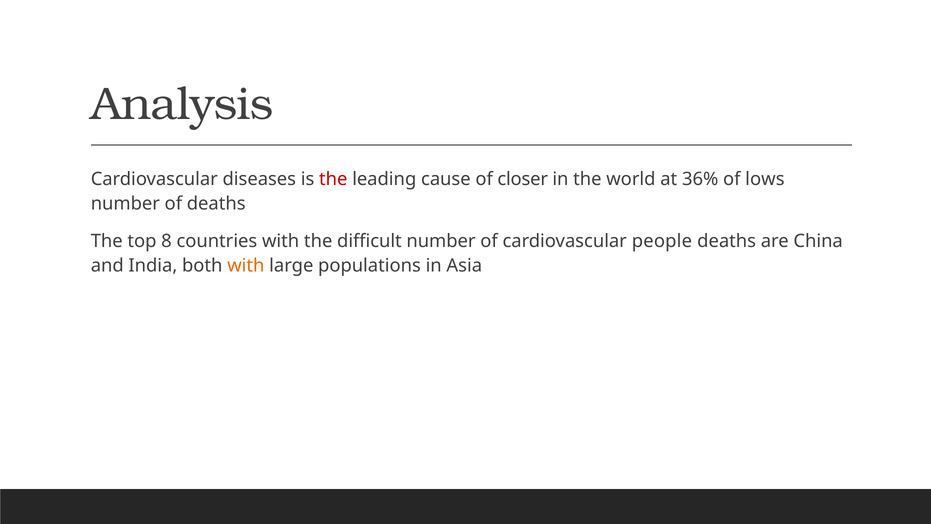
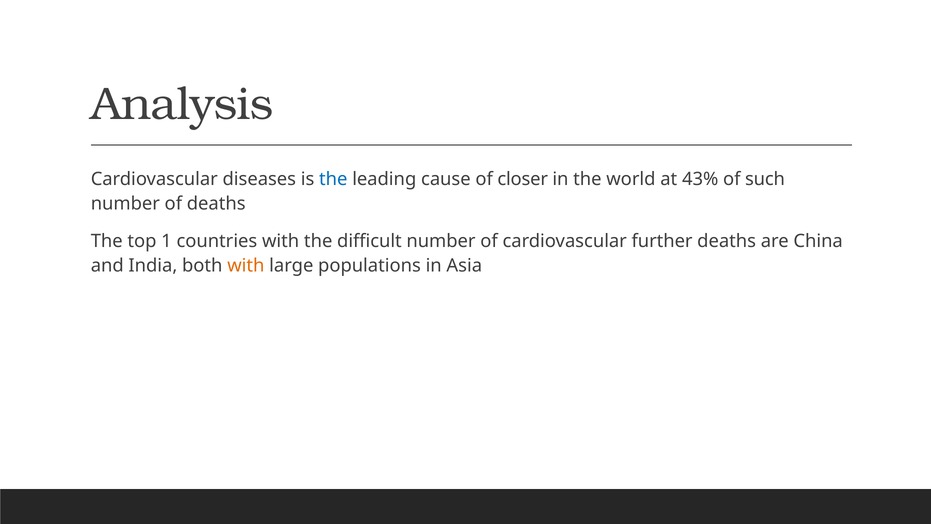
the at (333, 179) colour: red -> blue
36%: 36% -> 43%
lows: lows -> such
8: 8 -> 1
people: people -> further
